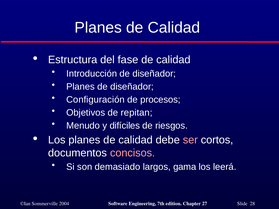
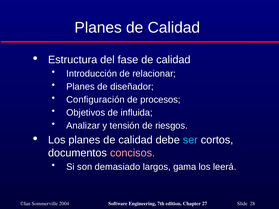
Introducción de diseñador: diseñador -> relacionar
repitan: repitan -> influida
Menudo: Menudo -> Analizar
difíciles: difíciles -> tensión
ser colour: pink -> light blue
